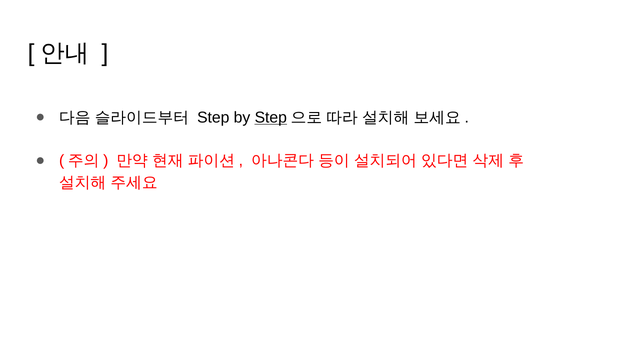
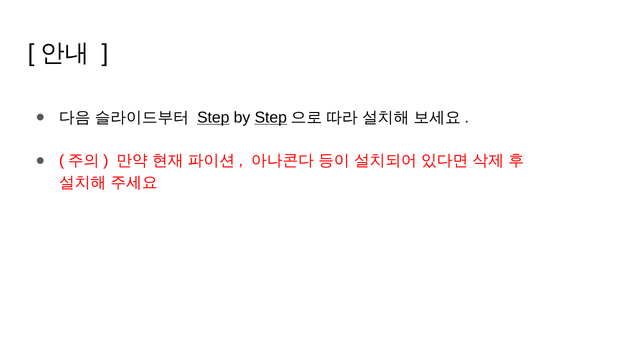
Step at (213, 118) underline: none -> present
